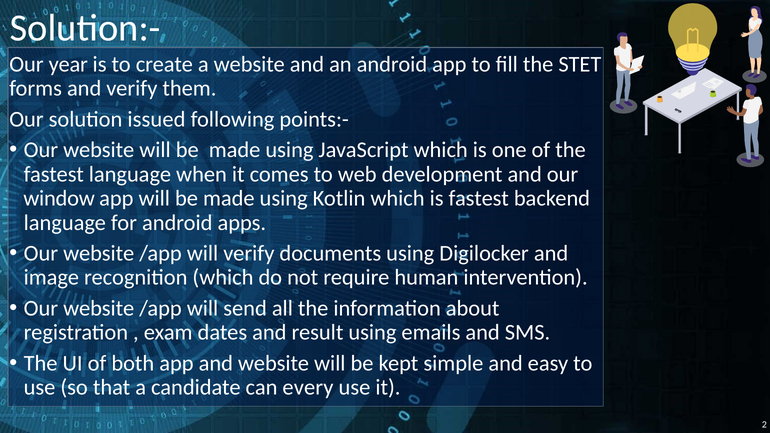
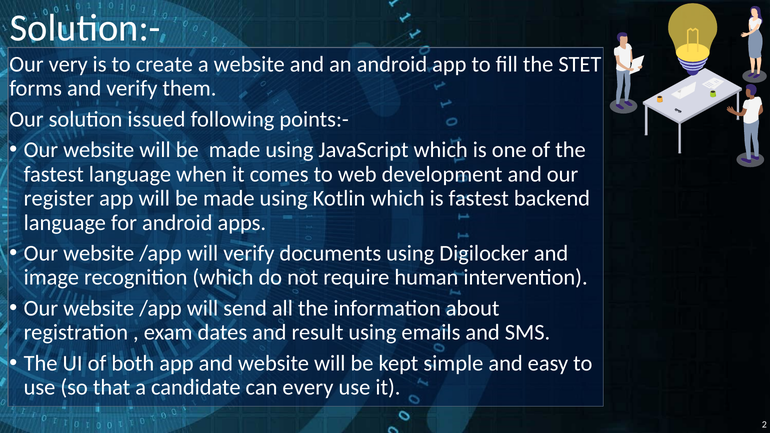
year: year -> very
window: window -> register
